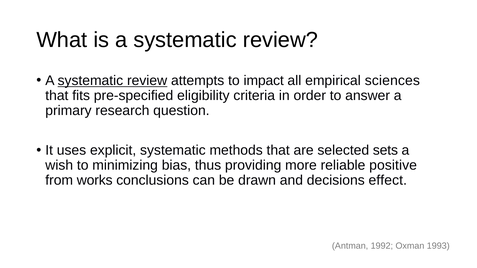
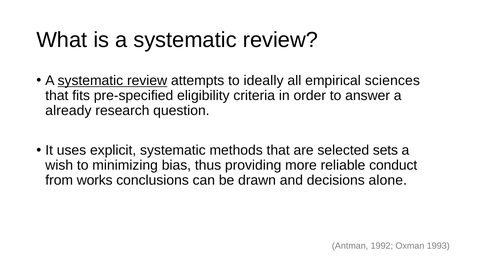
impact: impact -> ideally
primary: primary -> already
positive: positive -> conduct
effect: effect -> alone
